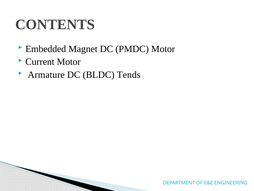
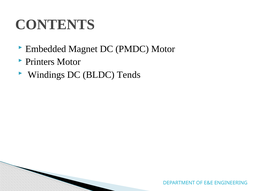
Current: Current -> Printers
Armature: Armature -> Windings
